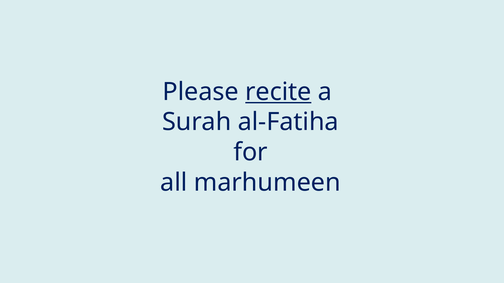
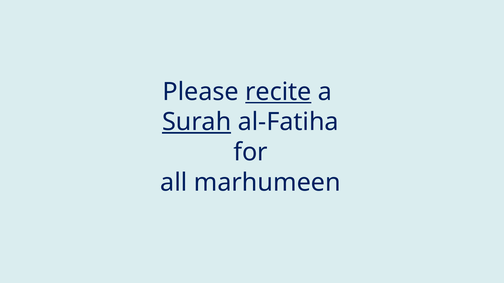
Surah underline: none -> present
